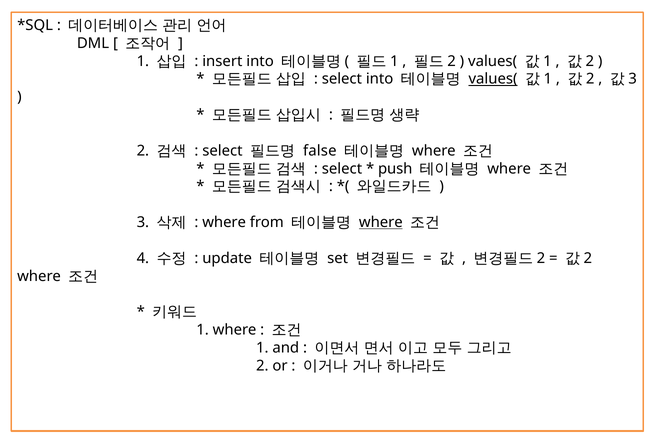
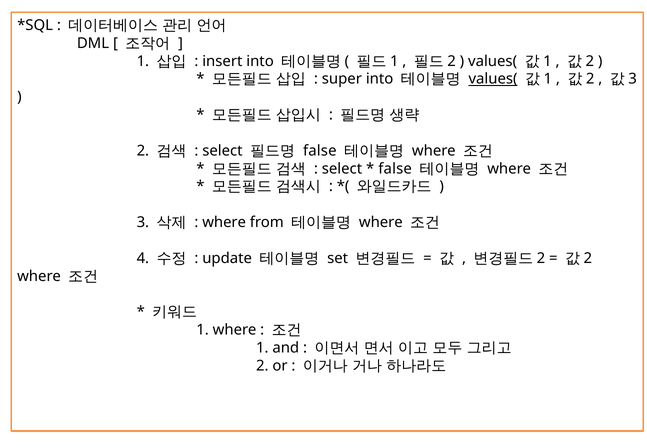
select at (342, 79): select -> super
push at (395, 169): push -> false
where at (381, 222) underline: present -> none
